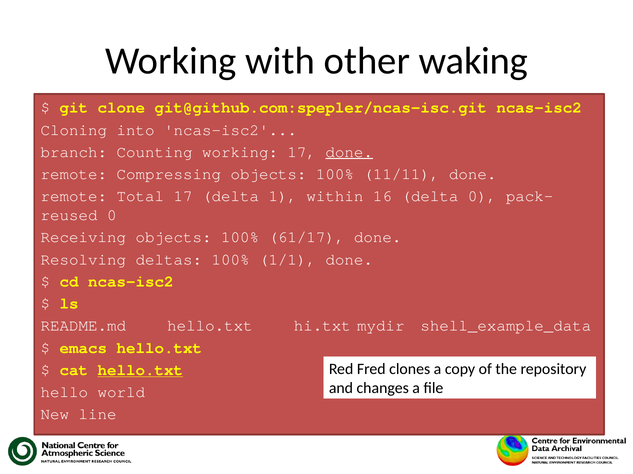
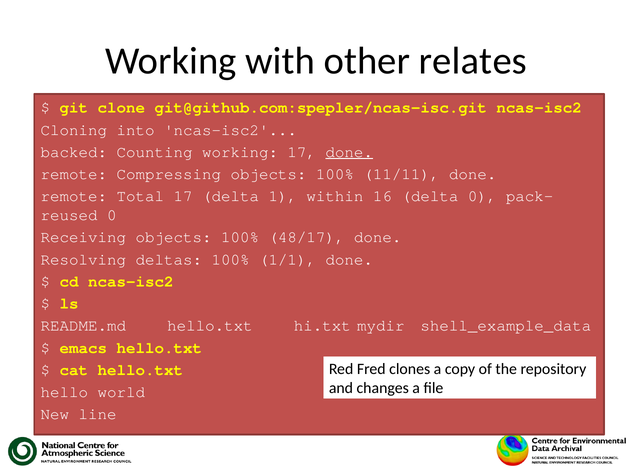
waking: waking -> relates
branch: branch -> backed
61/17: 61/17 -> 48/17
hello.txt at (140, 371) underline: present -> none
